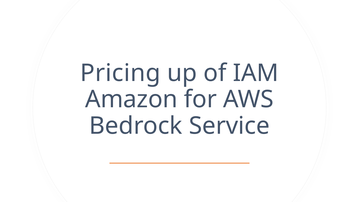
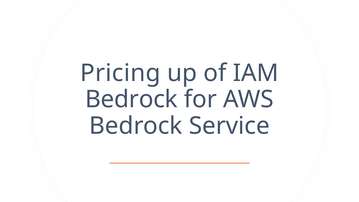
Amazon at (131, 99): Amazon -> Bedrock
